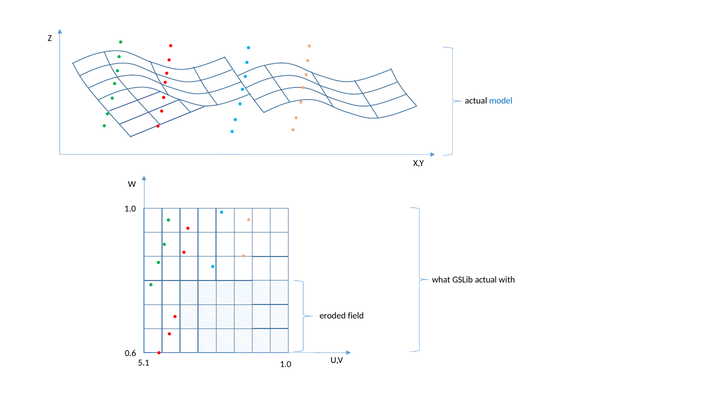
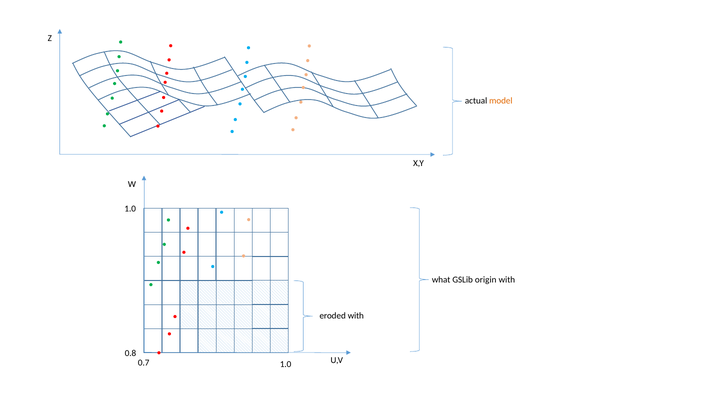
model colour: blue -> orange
GSLib actual: actual -> origin
eroded field: field -> with
0.6: 0.6 -> 0.8
5.1: 5.1 -> 0.7
